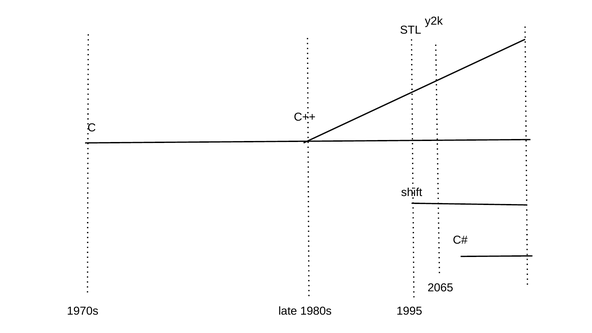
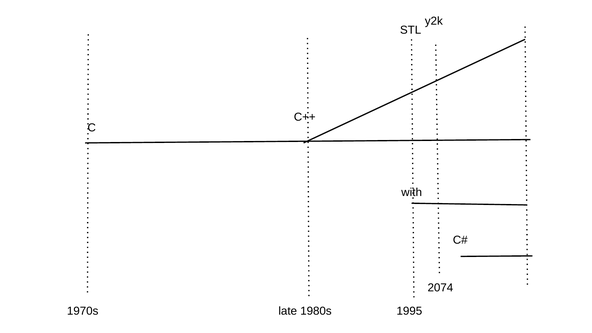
shift: shift -> with
2065: 2065 -> 2074
